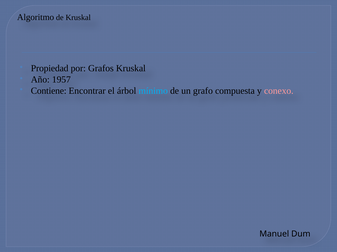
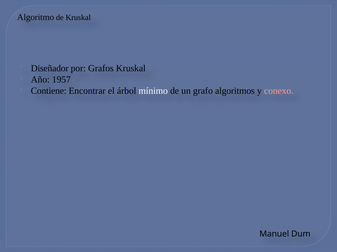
Propiedad: Propiedad -> Diseñador
mínimo colour: light blue -> white
compuesta: compuesta -> algoritmos
